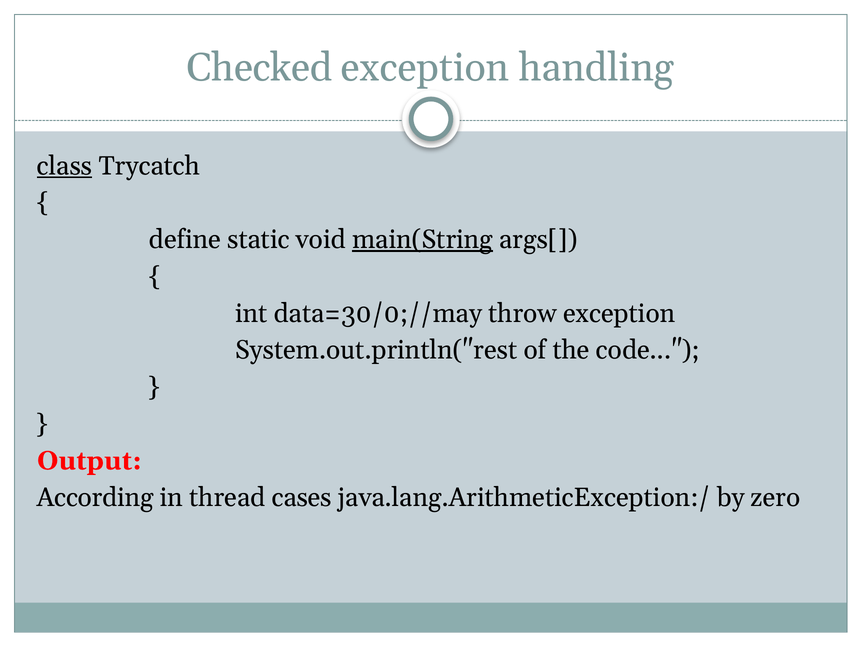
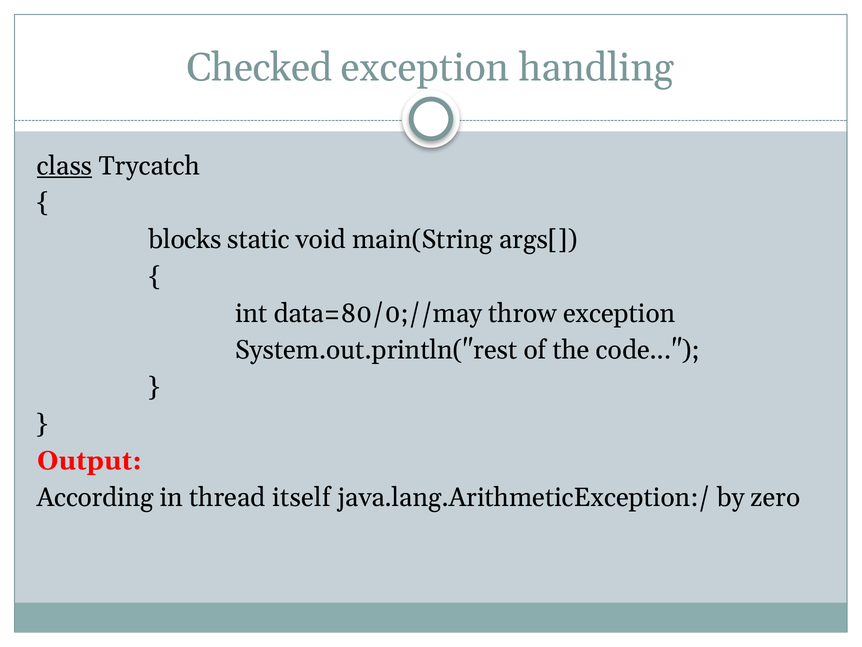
define: define -> blocks
main(String underline: present -> none
data=30/0;//may: data=30/0;//may -> data=80/0;//may
cases: cases -> itself
